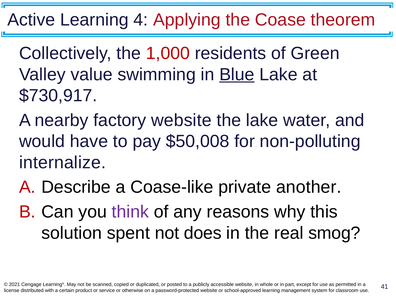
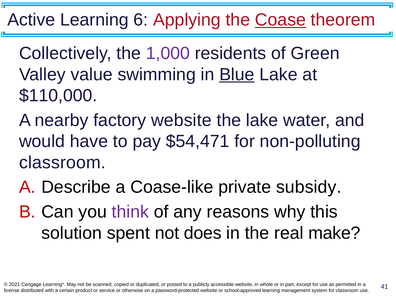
4: 4 -> 6
Coase underline: none -> present
1,000 colour: red -> purple
$730,917: $730,917 -> $110,000
$50,008: $50,008 -> $54,471
internalize at (62, 163): internalize -> classroom
another: another -> subsidy
smog: smog -> make
